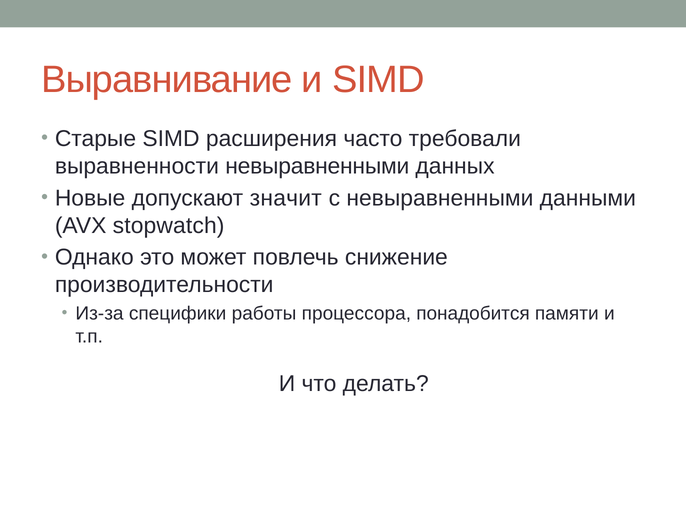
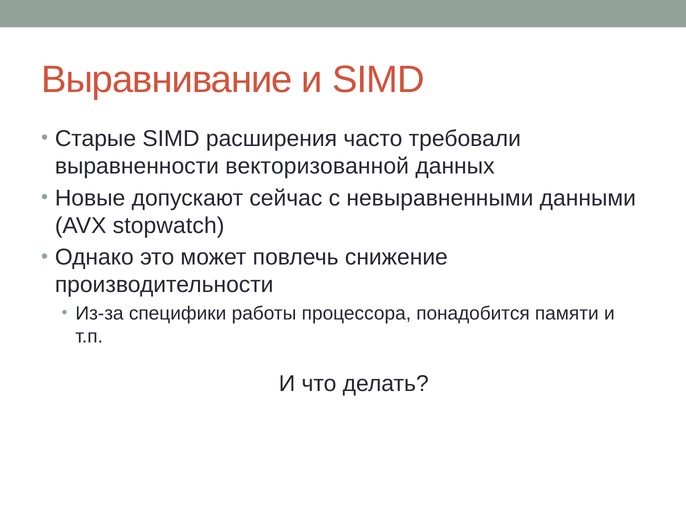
выравненности невыравненными: невыравненными -> векторизованной
значит: значит -> сейчас
